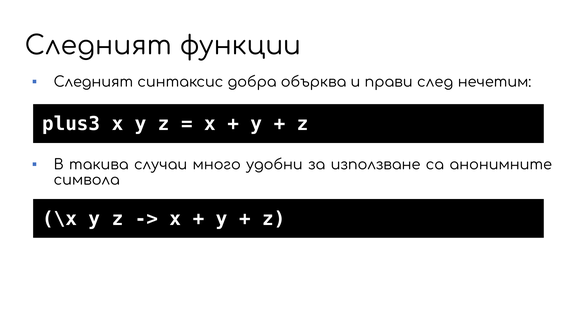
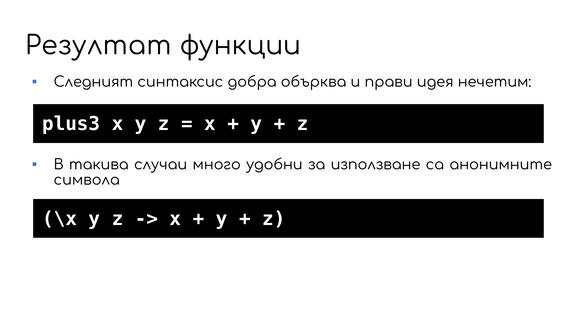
Следният at (98, 46): Следният -> Резултат
след: след -> идея
